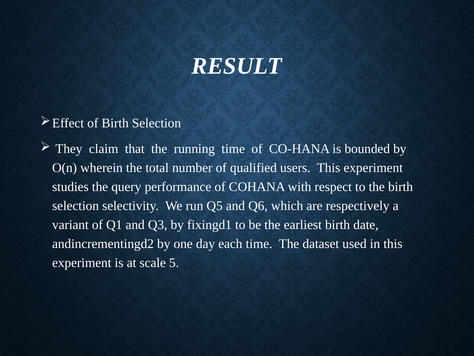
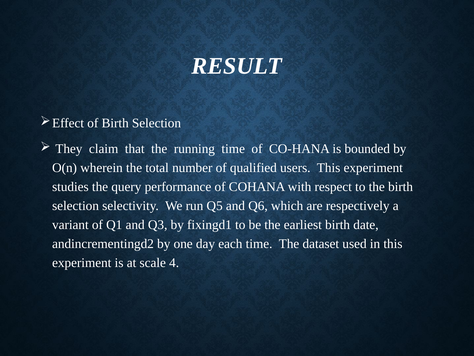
5: 5 -> 4
